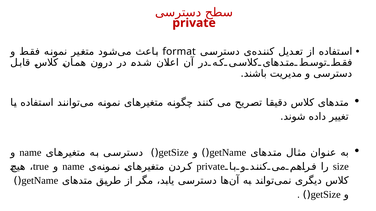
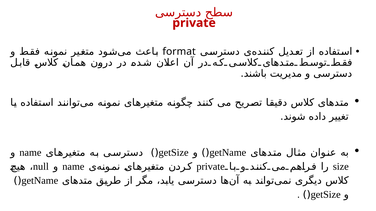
true: true -> null
